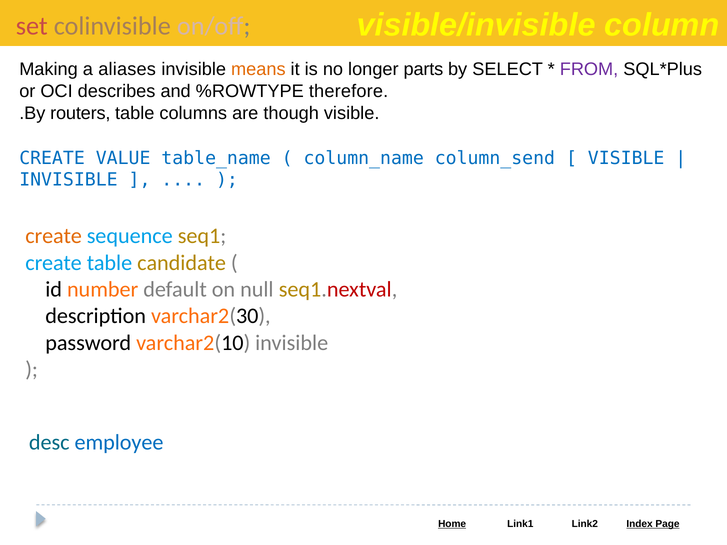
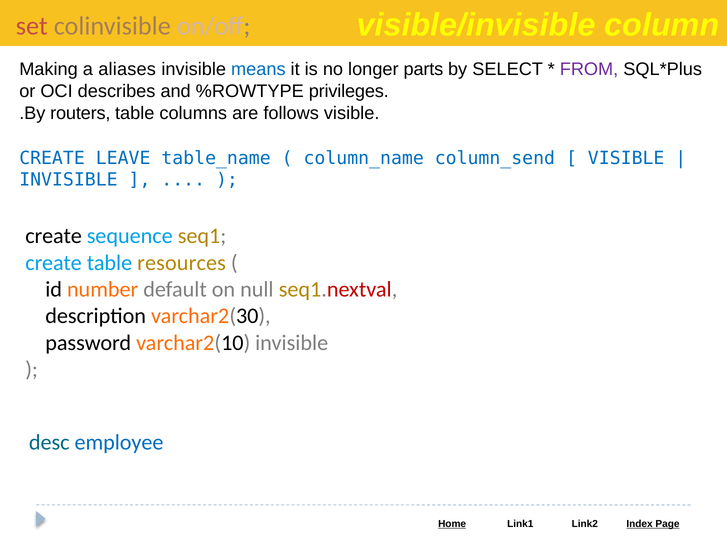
means colour: orange -> blue
therefore: therefore -> privileges
though: though -> follows
VALUE: VALUE -> LEAVE
create at (54, 236) colour: orange -> black
candidate: candidate -> resources
